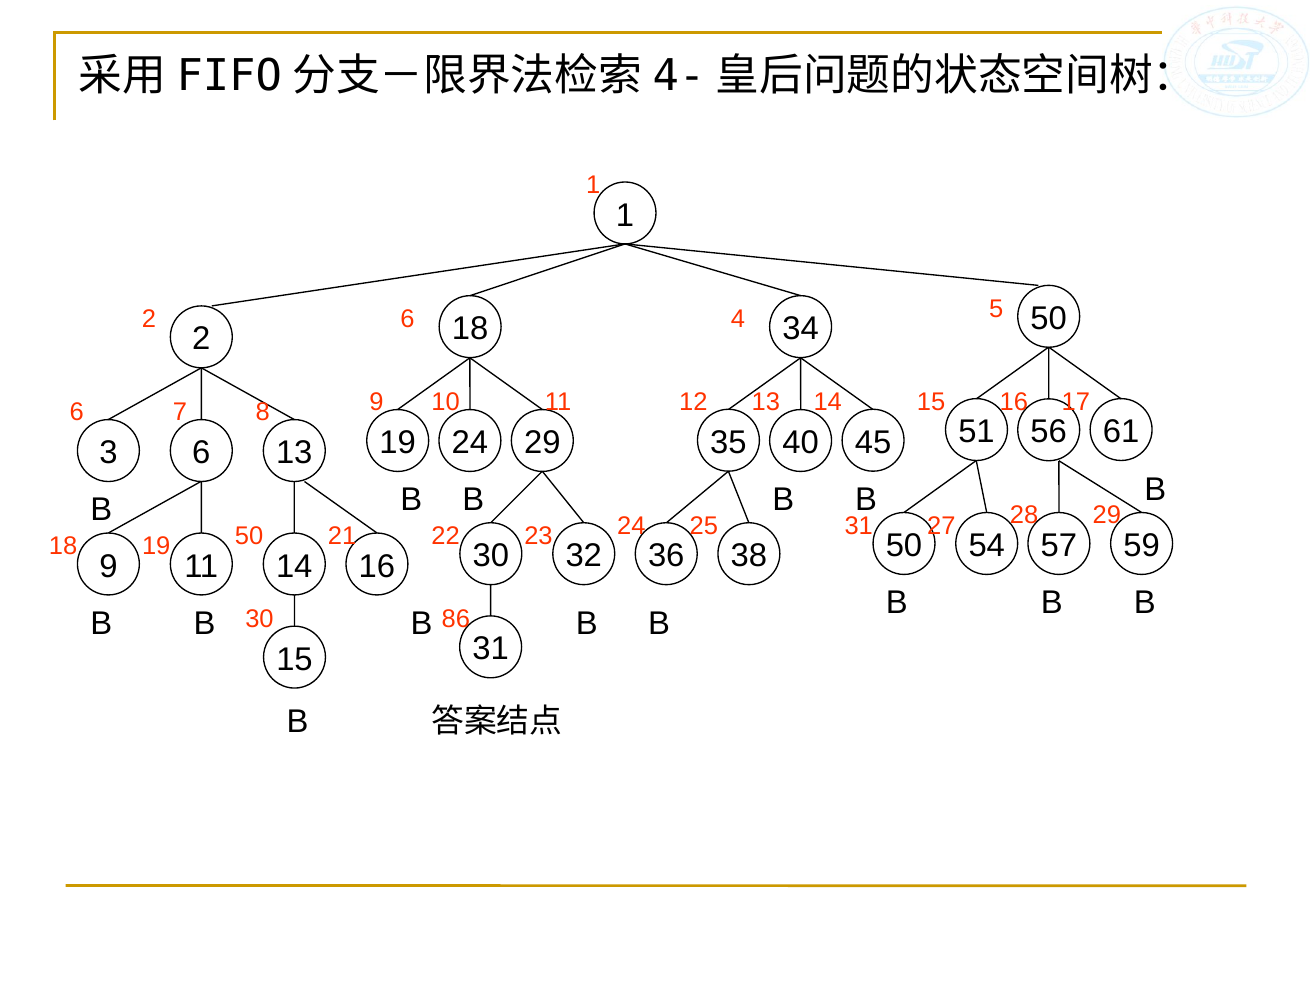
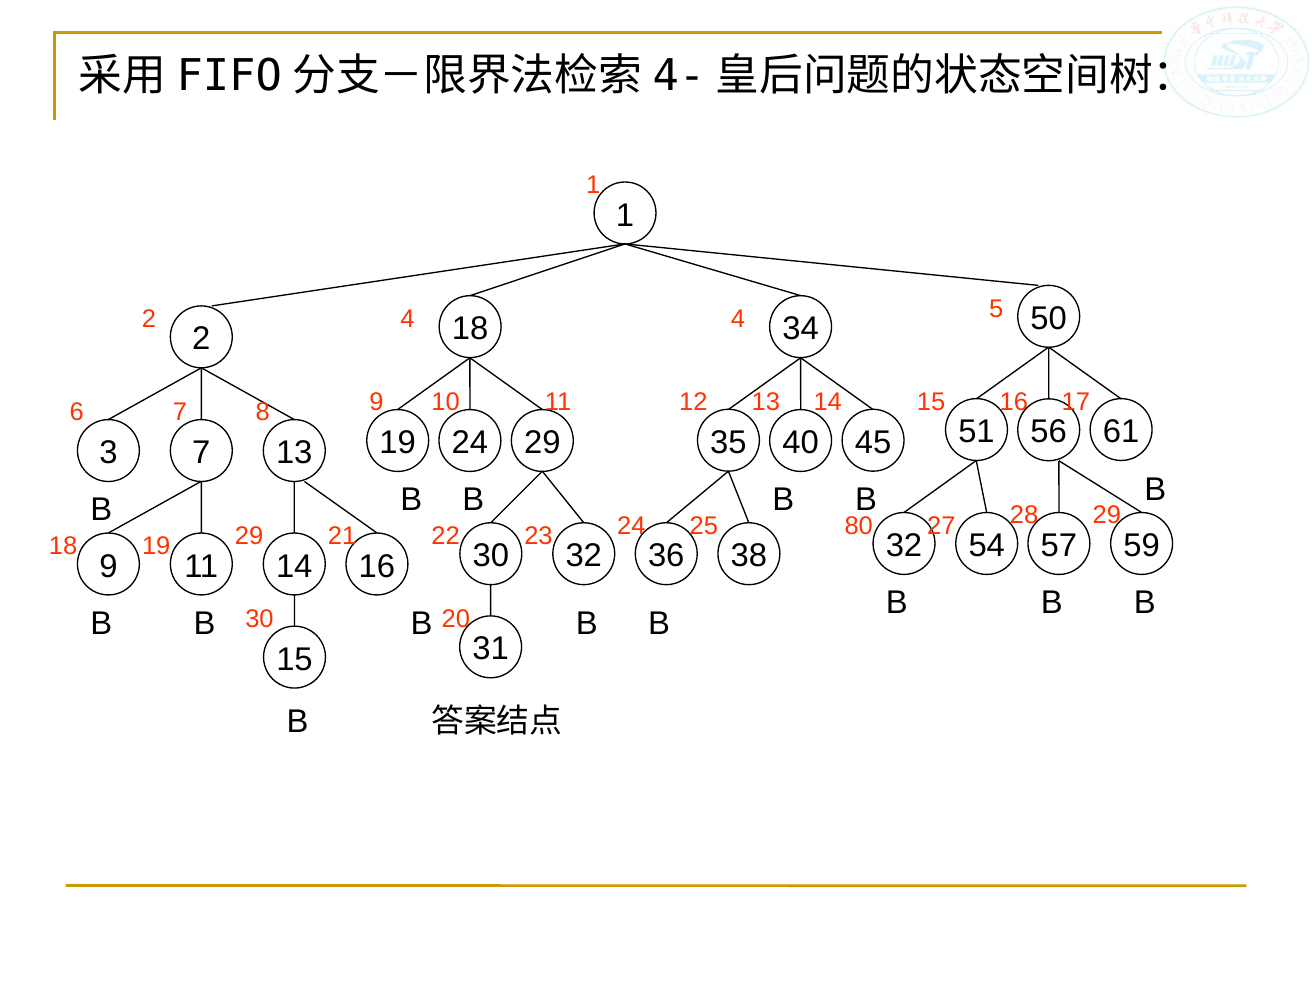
2 6: 6 -> 4
3 6: 6 -> 7
19 50: 50 -> 29
25 31: 31 -> 80
38 50: 50 -> 32
86: 86 -> 20
